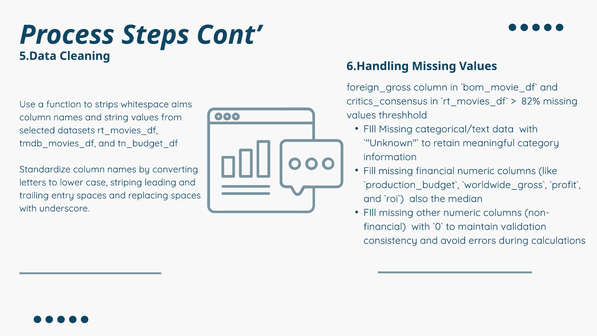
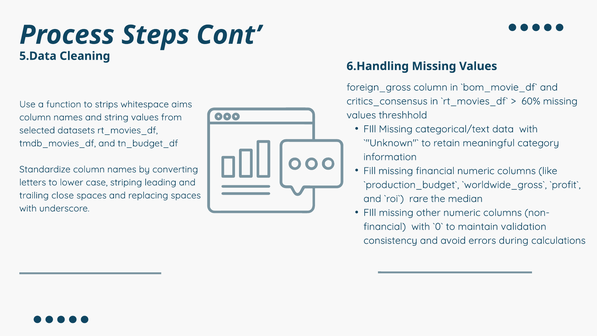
82%: 82% -> 60%
entry: entry -> close
also: also -> rare
